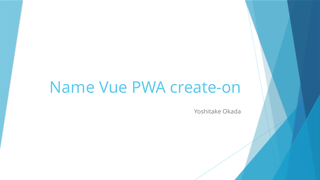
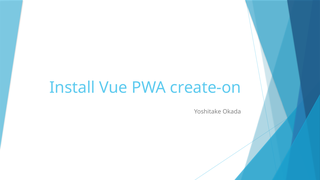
Name: Name -> Install
